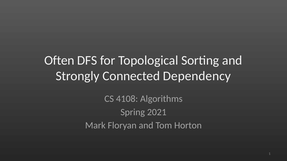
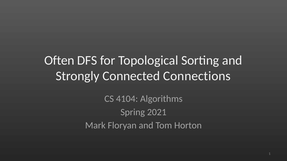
Dependency: Dependency -> Connections
4108: 4108 -> 4104
